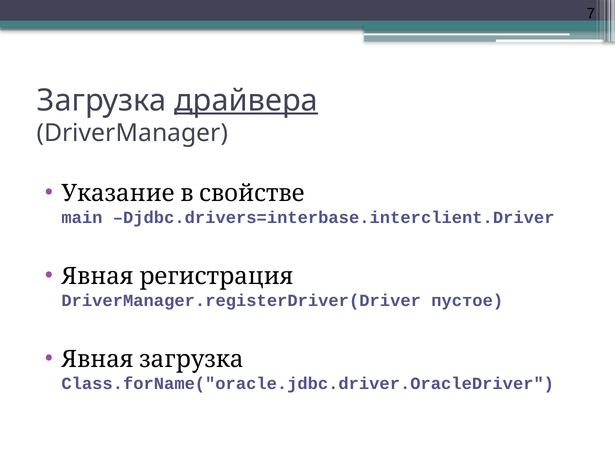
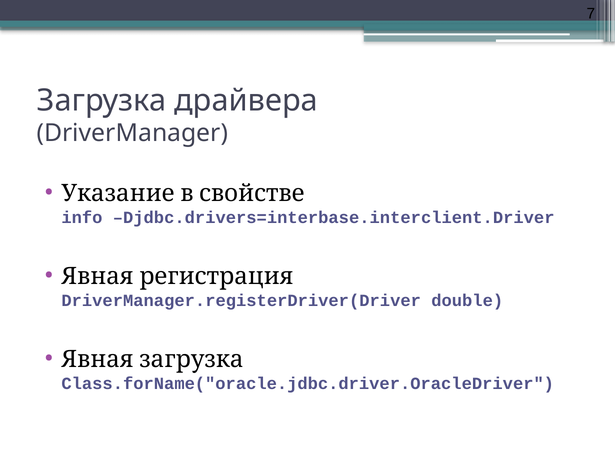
драйвера underline: present -> none
main: main -> info
пустое: пустое -> double
